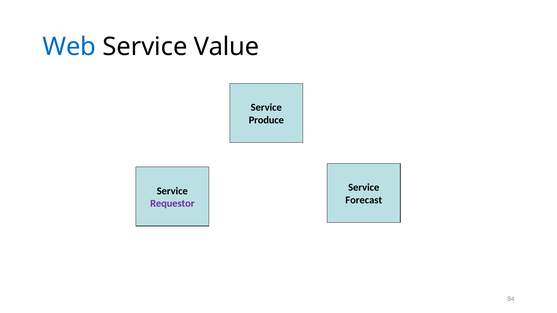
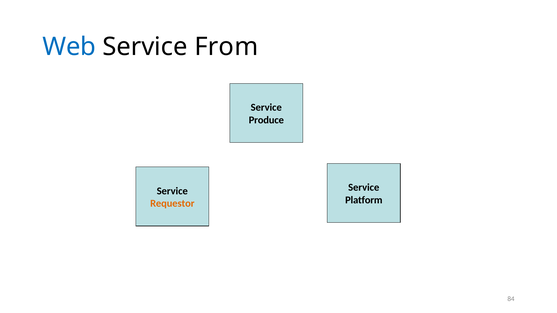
Value: Value -> From
Forecast: Forecast -> Platform
Requestor colour: purple -> orange
